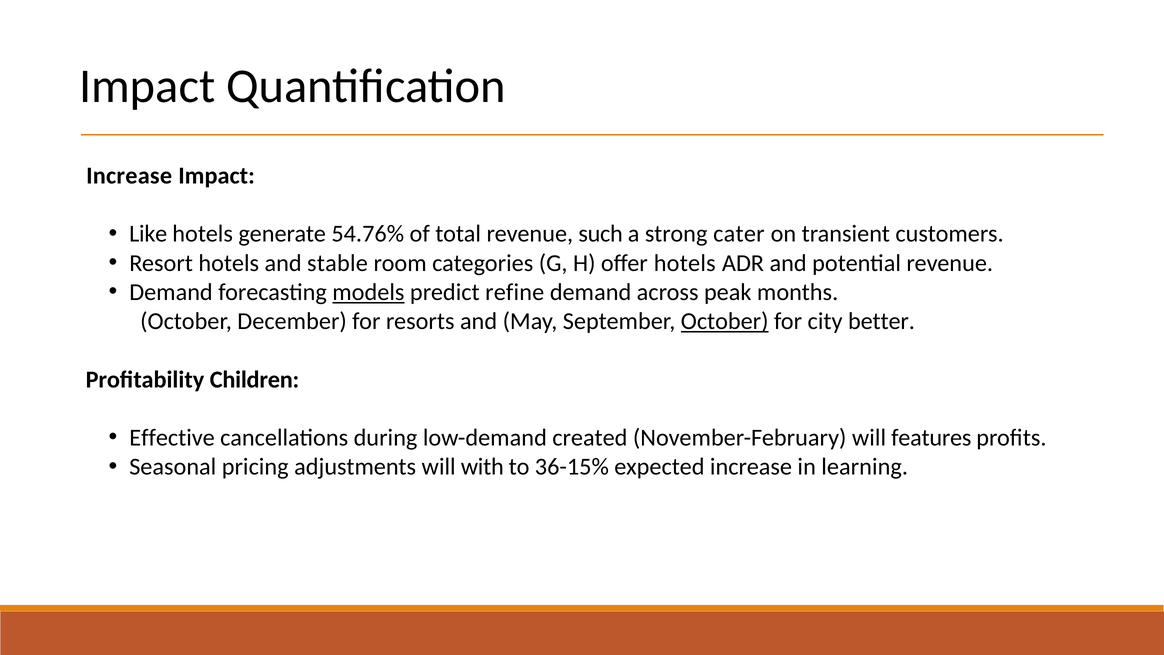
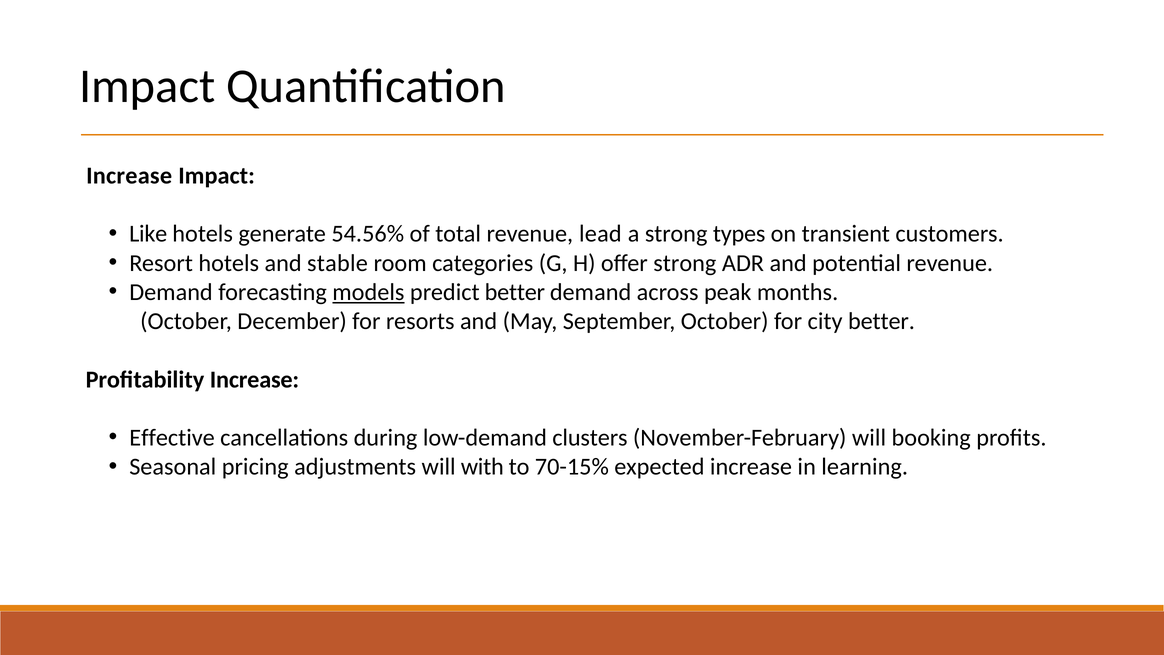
54.76%: 54.76% -> 54.56%
such: such -> lead
cater: cater -> types
offer hotels: hotels -> strong
predict refine: refine -> better
October at (725, 321) underline: present -> none
Profitability Children: Children -> Increase
created: created -> clusters
features: features -> booking
36-15%: 36-15% -> 70-15%
